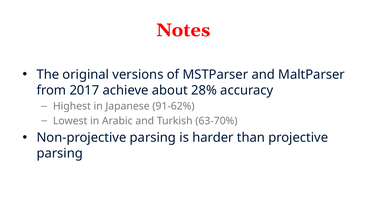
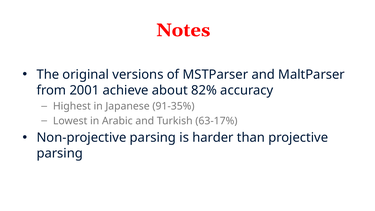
2017: 2017 -> 2001
28%: 28% -> 82%
91-62%: 91-62% -> 91-35%
63-70%: 63-70% -> 63-17%
